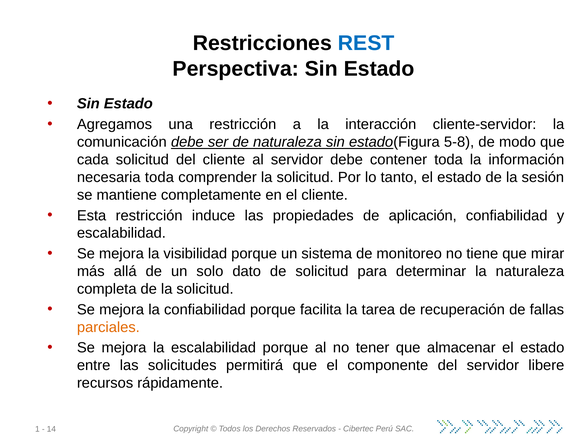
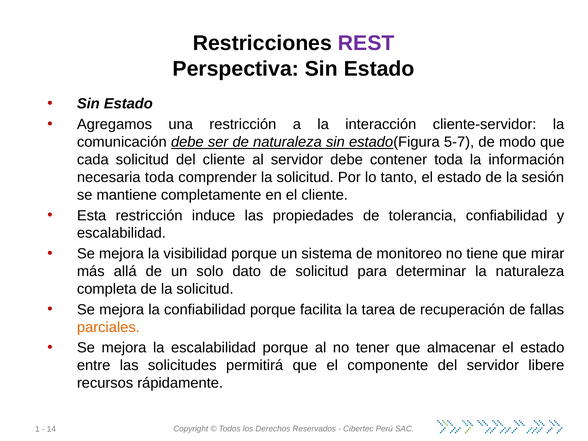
REST colour: blue -> purple
5-8: 5-8 -> 5-7
aplicación: aplicación -> tolerancia
